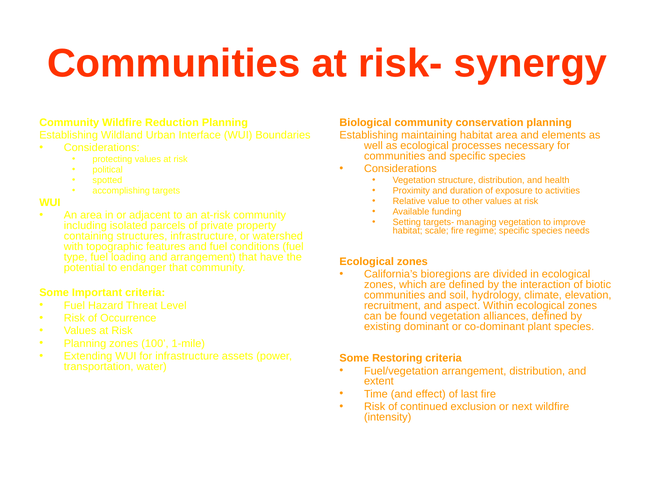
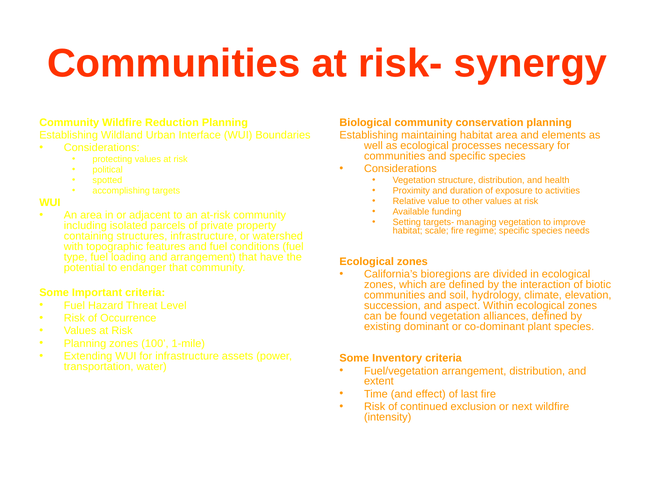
recruitment: recruitment -> succession
Restoring: Restoring -> Inventory
